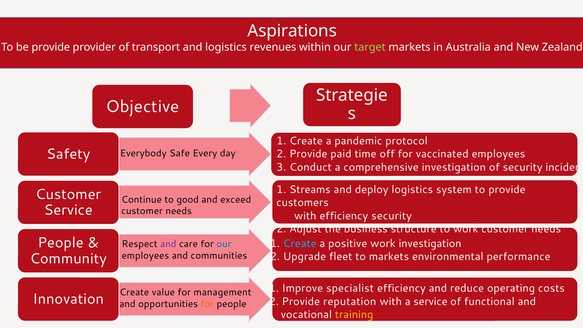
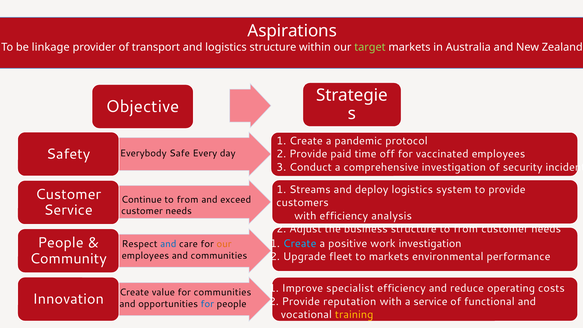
be provide: provide -> linkage
logistics revenues: revenues -> structure
Continue to good: good -> from
efficiency security: security -> analysis
structure to work: work -> from
and at (168, 244) colour: purple -> blue
our at (224, 244) colour: blue -> orange
for management: management -> communities
for at (207, 304) colour: orange -> blue
